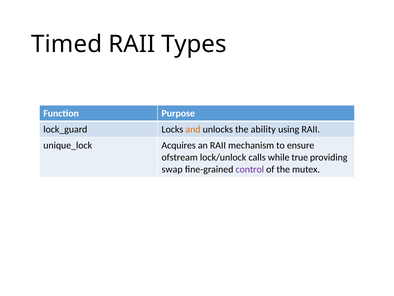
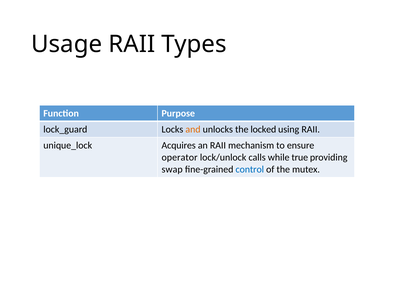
Timed: Timed -> Usage
ability: ability -> locked
ofstream: ofstream -> operator
control colour: purple -> blue
